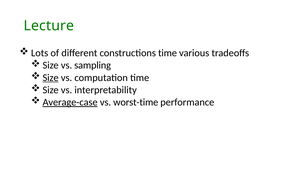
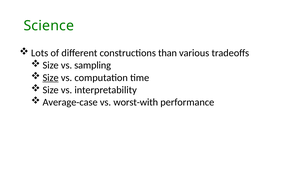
Lecture: Lecture -> Science
constructions time: time -> than
Average-case underline: present -> none
worst-time: worst-time -> worst-with
